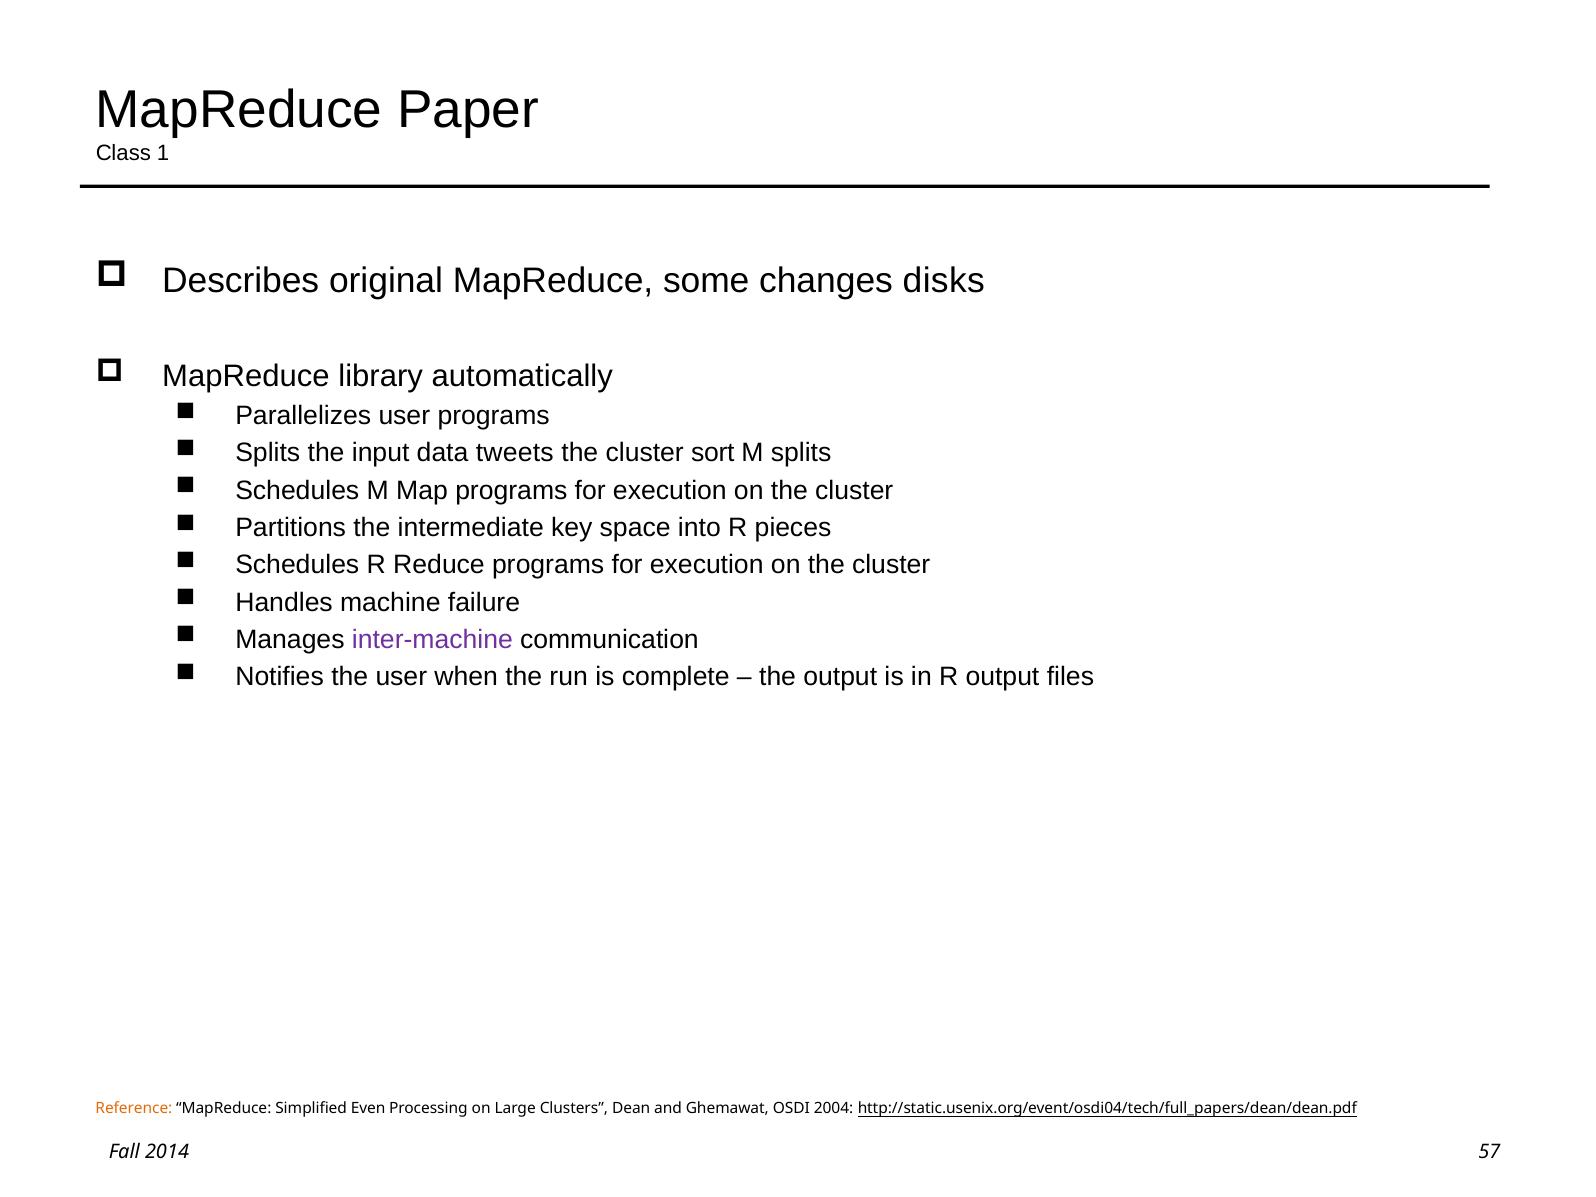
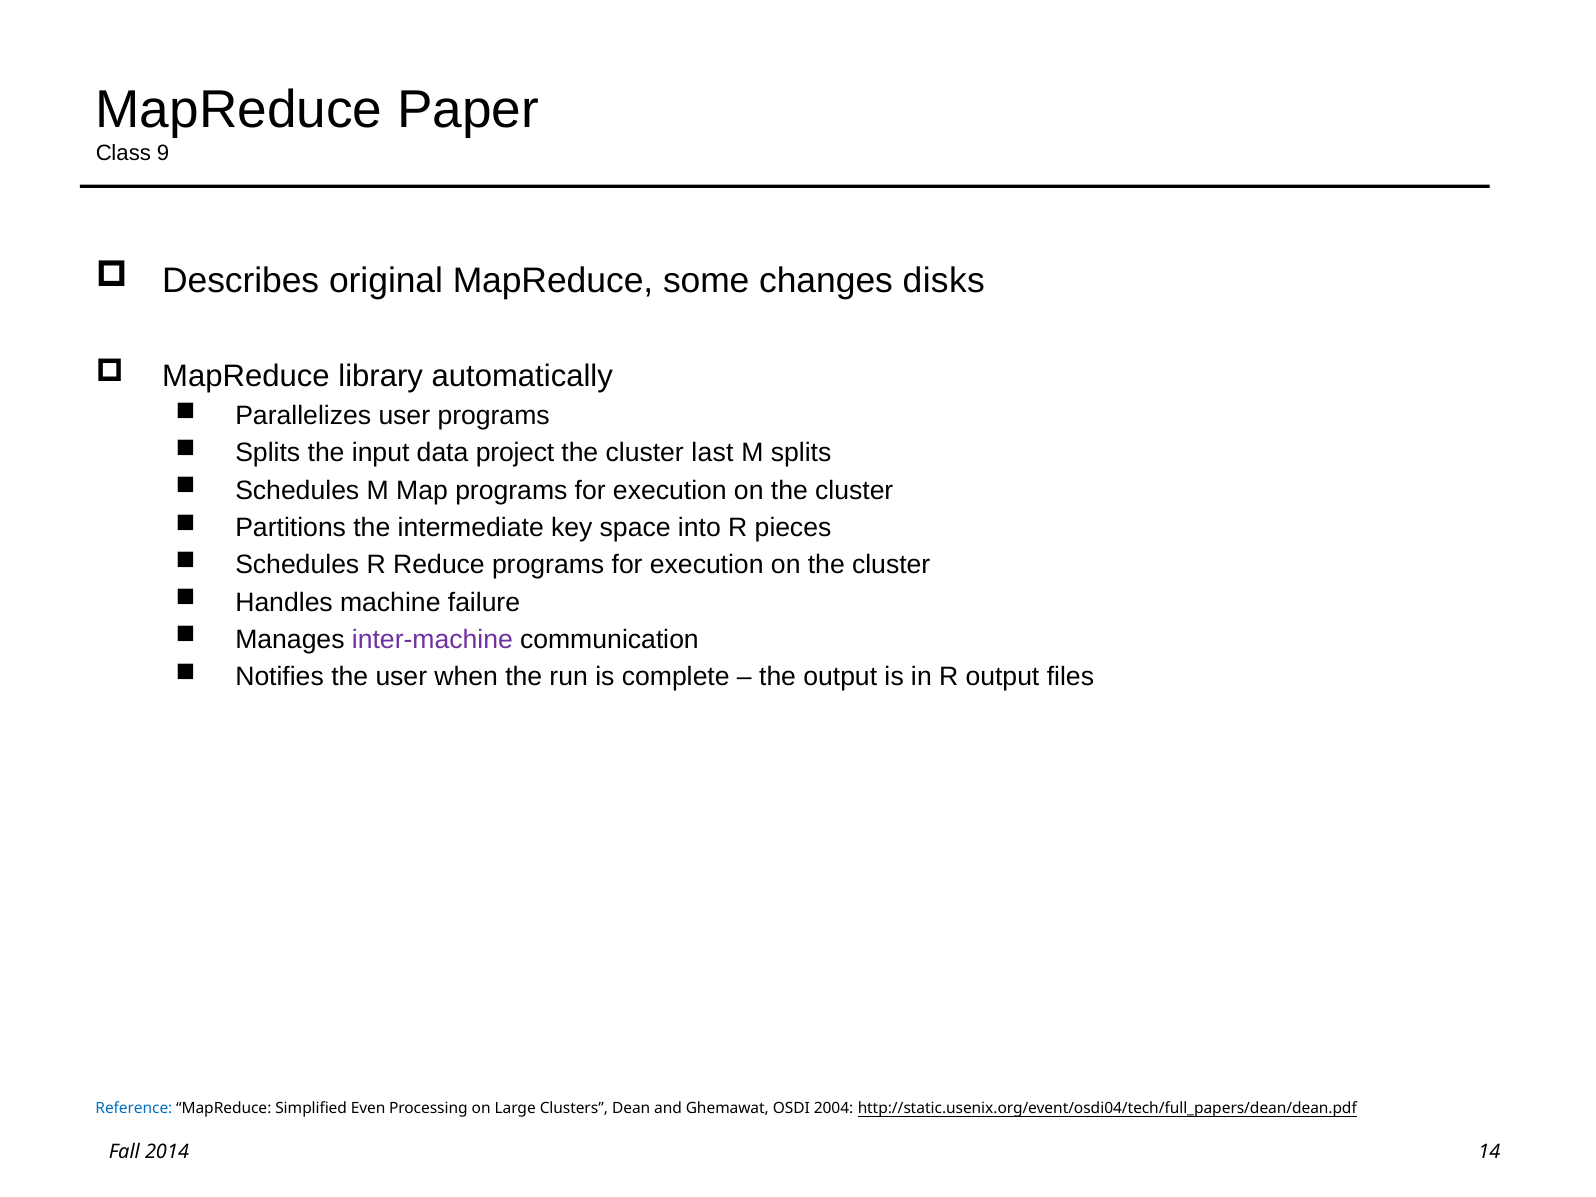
1: 1 -> 9
tweets: tweets -> project
sort: sort -> last
Reference colour: orange -> blue
57: 57 -> 14
